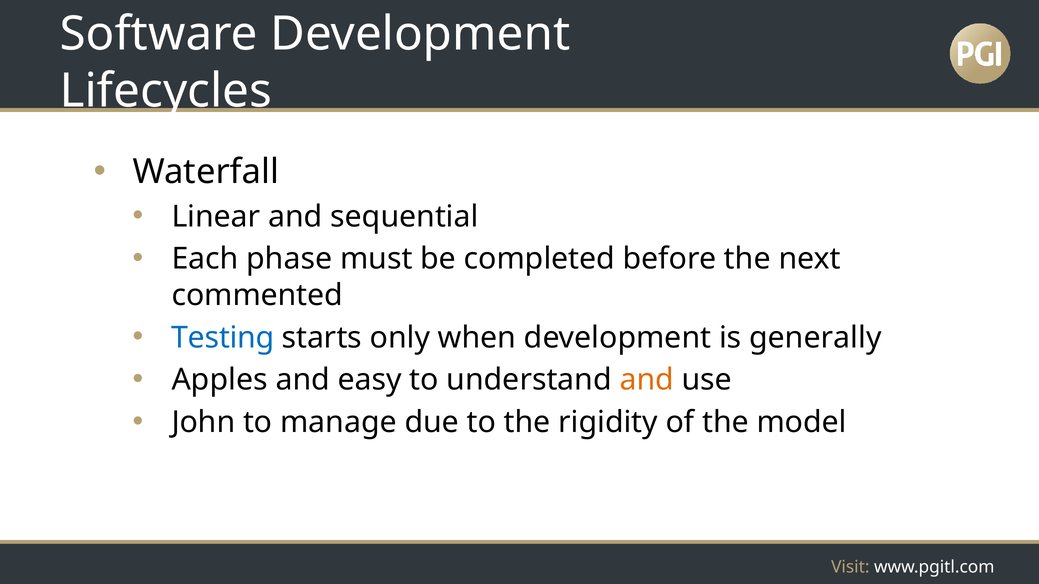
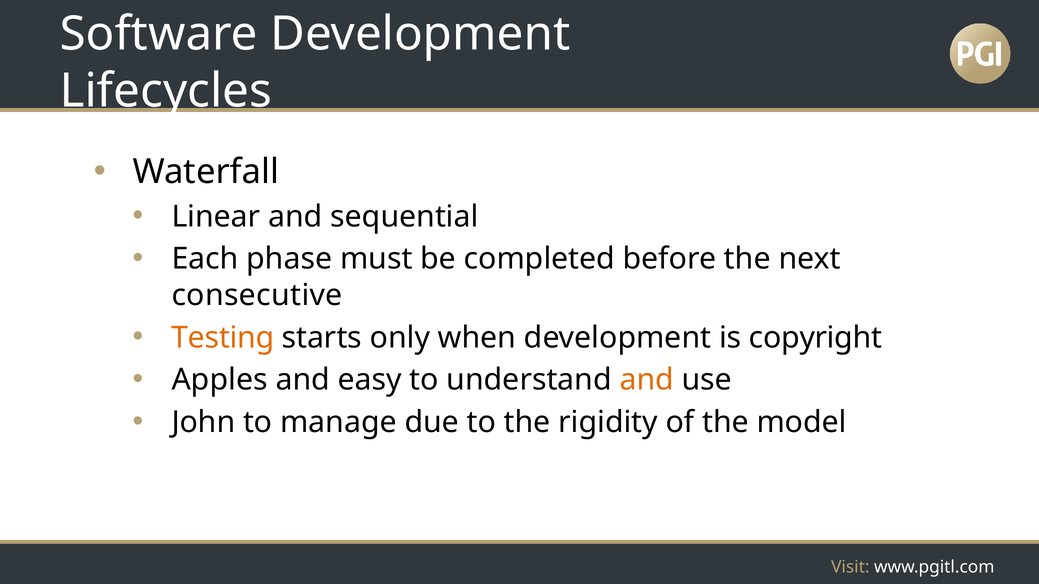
commented: commented -> consecutive
Testing colour: blue -> orange
generally: generally -> copyright
